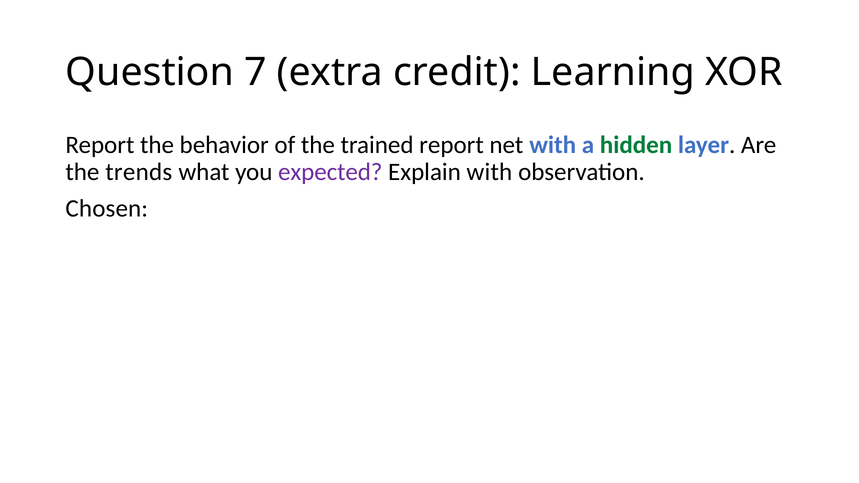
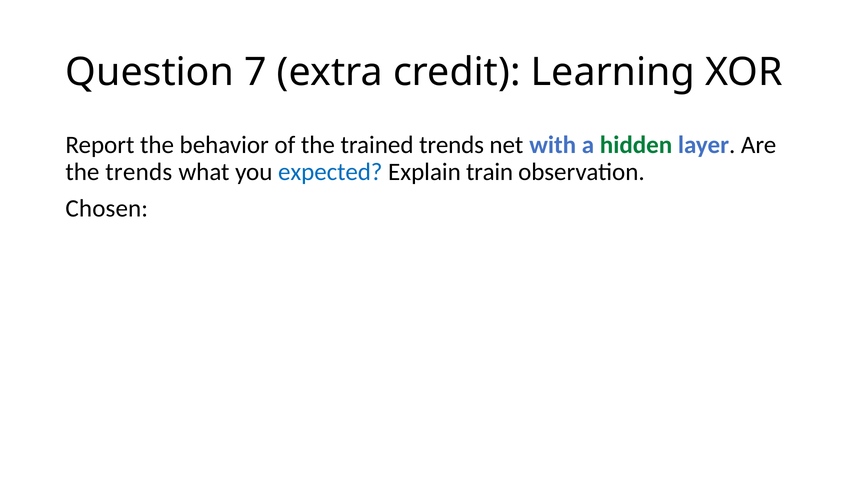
trained report: report -> trends
expected colour: purple -> blue
Explain with: with -> train
